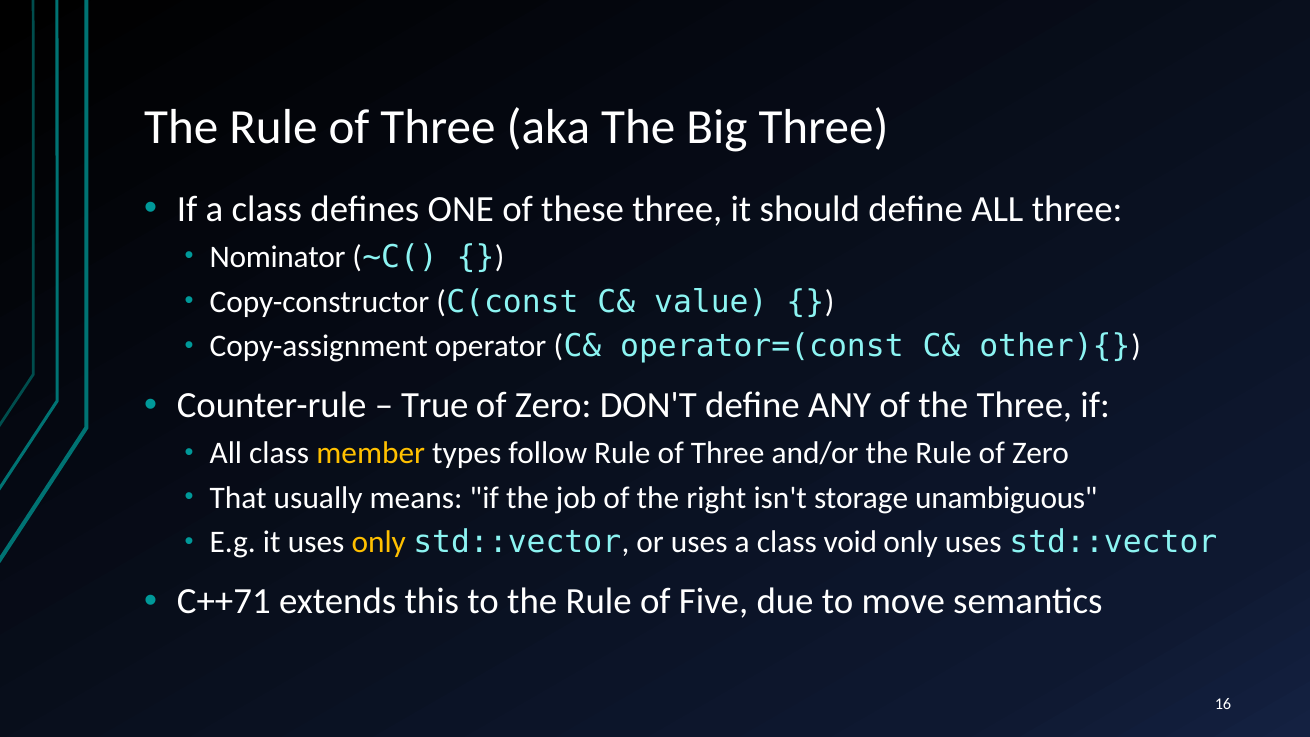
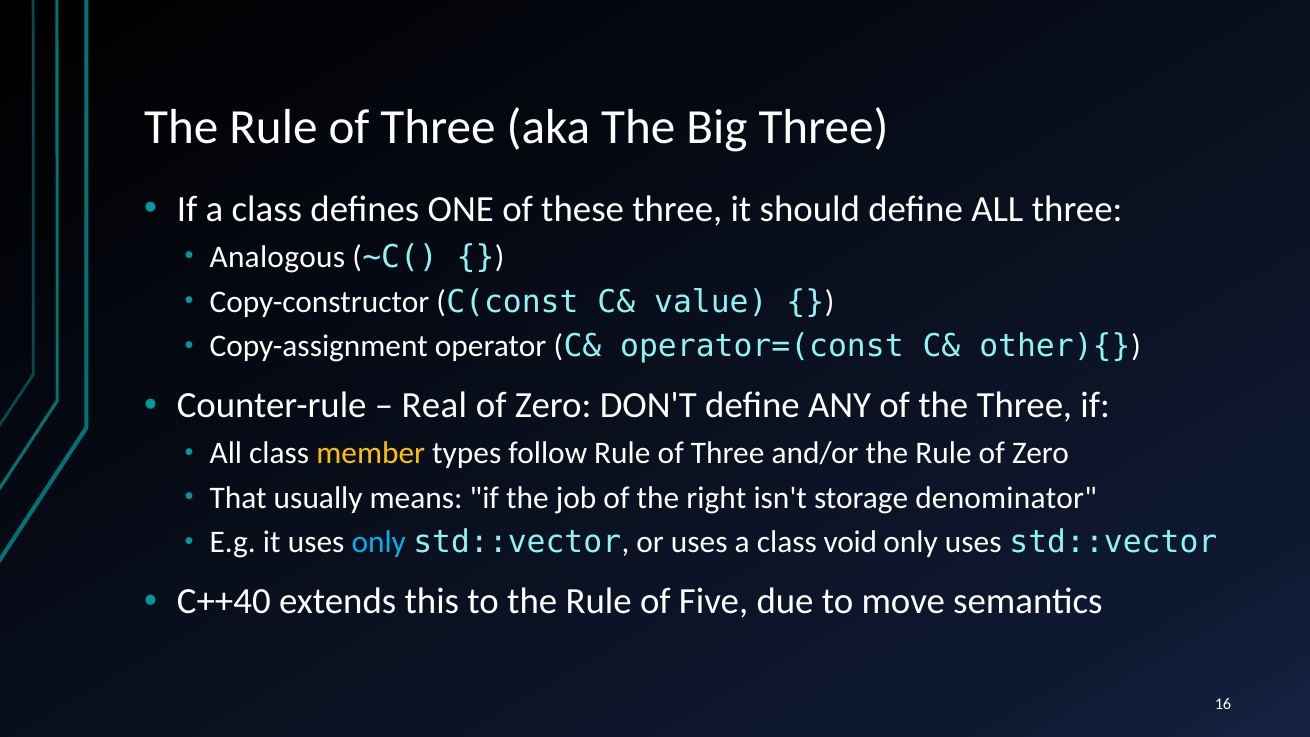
Nominator: Nominator -> Analogous
True: True -> Real
unambiguous: unambiguous -> denominator
only at (379, 543) colour: yellow -> light blue
C++71: C++71 -> C++40
